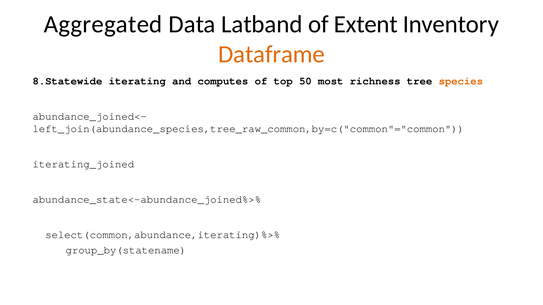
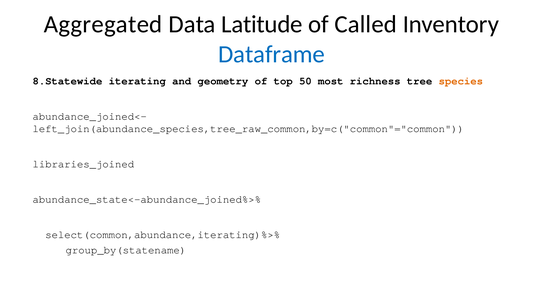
Latband: Latband -> Latitude
Extent: Extent -> Called
Dataframe colour: orange -> blue
computes: computes -> geometry
iterating_joined: iterating_joined -> libraries_joined
